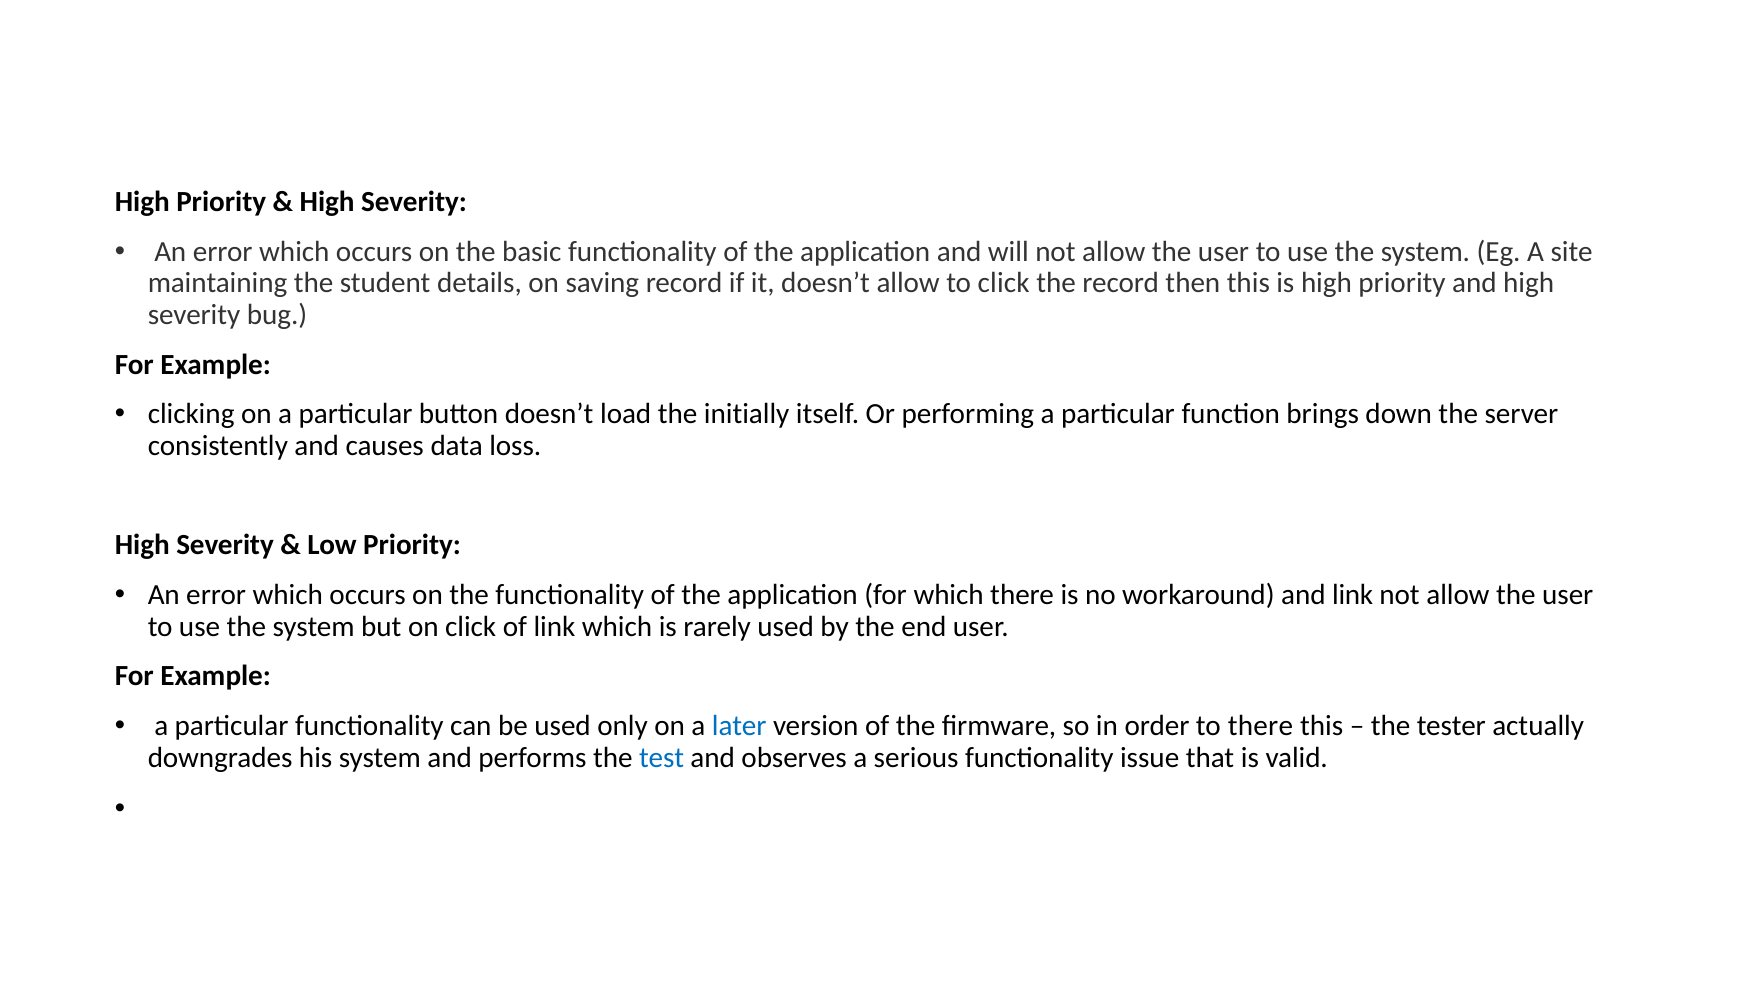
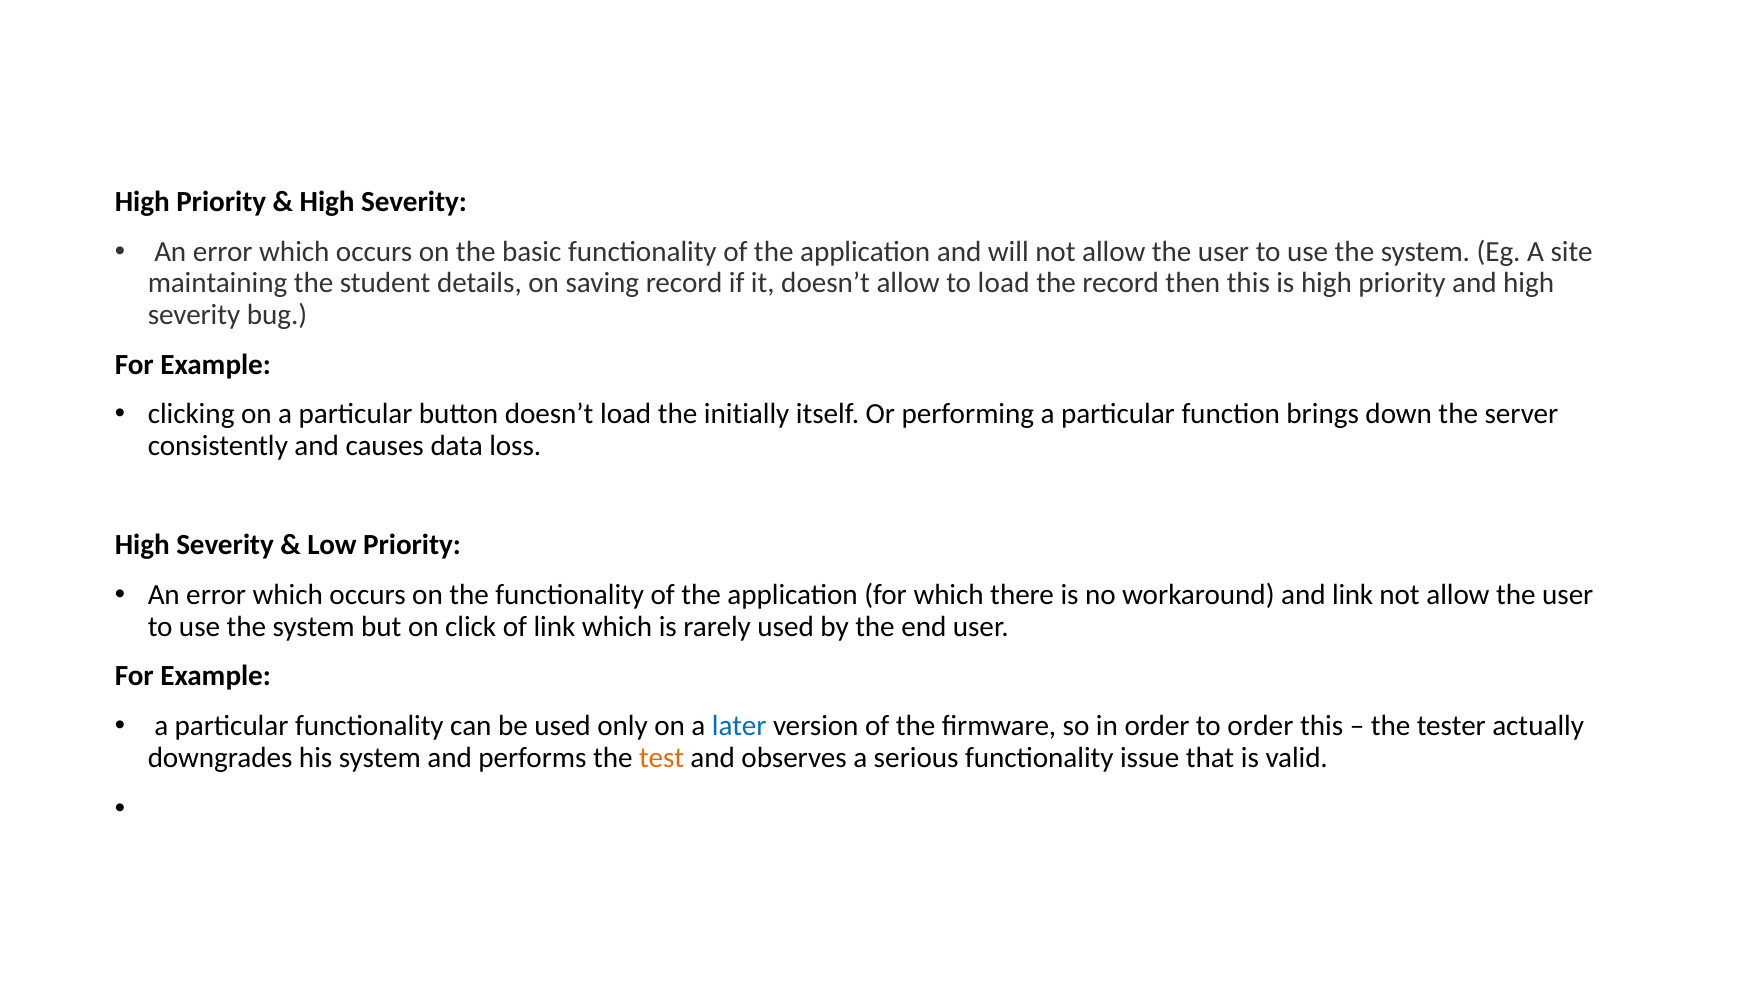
to click: click -> load
to there: there -> order
test colour: blue -> orange
